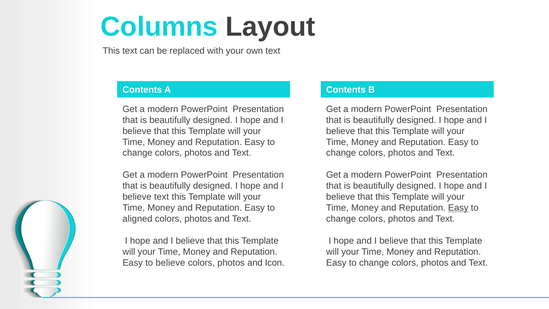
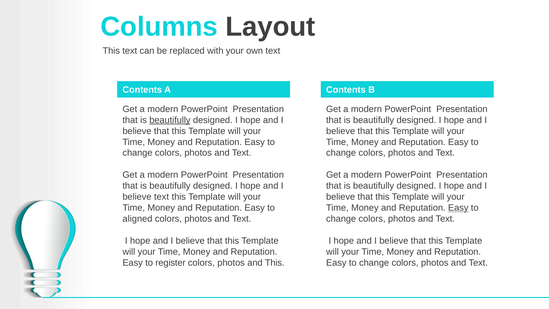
beautifully at (170, 120) underline: none -> present
to believe: believe -> register
and Icon: Icon -> This
